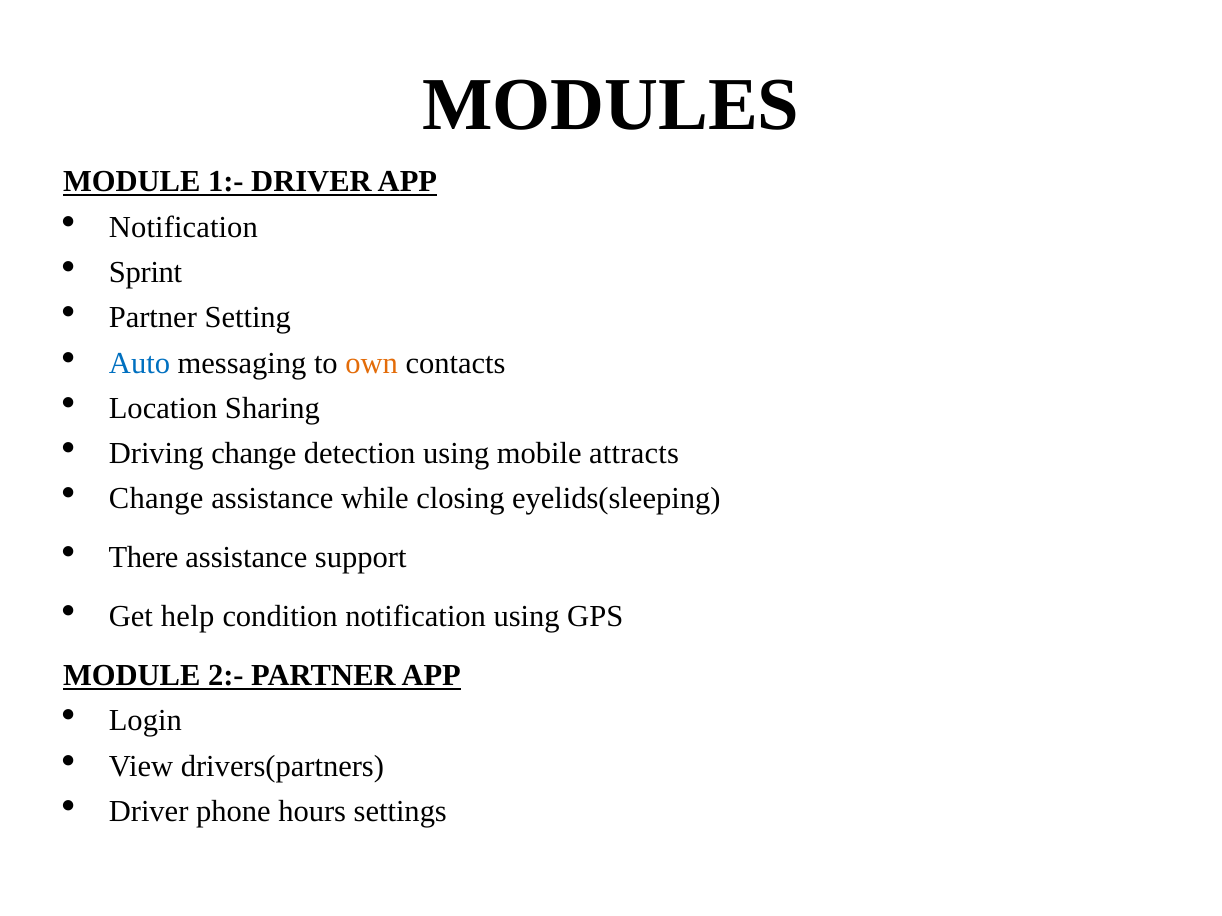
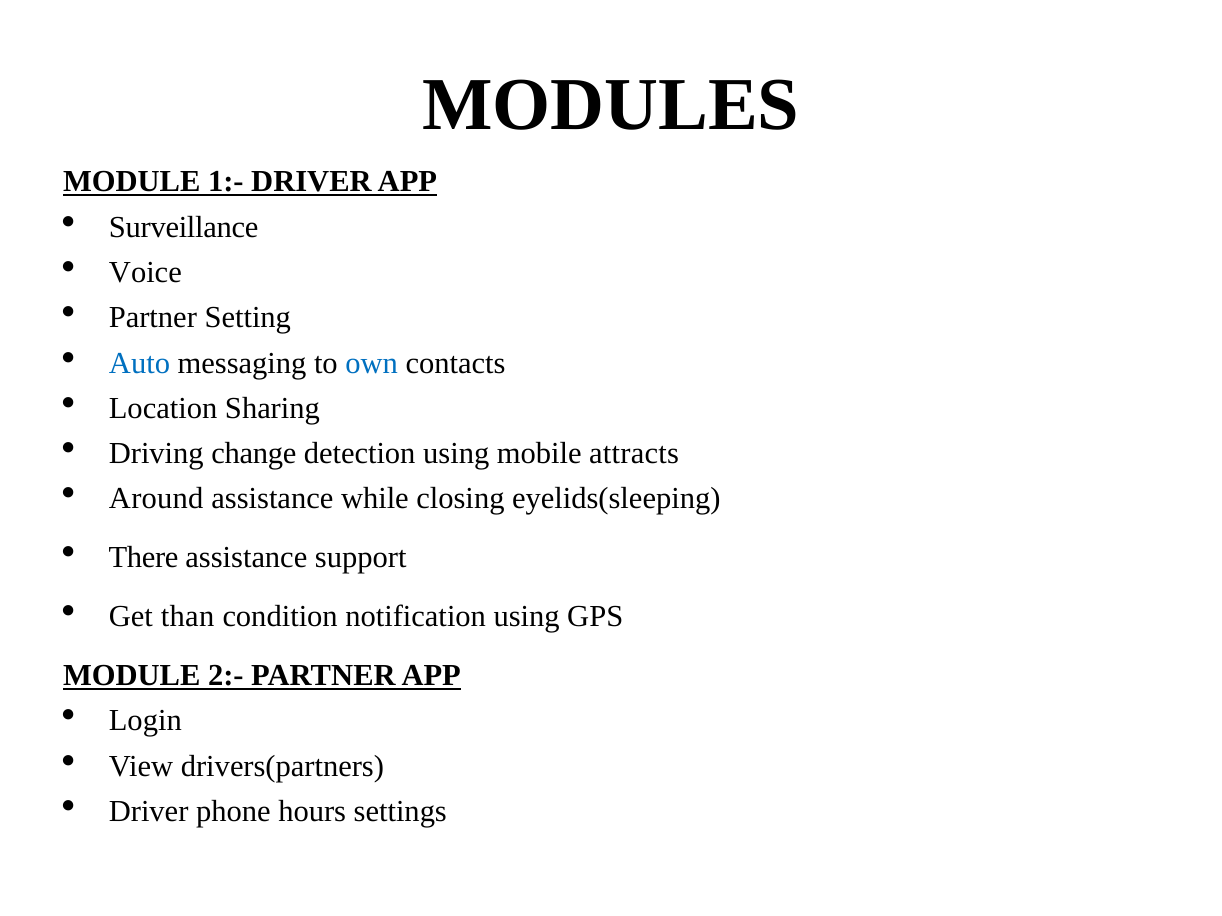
Notification at (183, 227): Notification -> Surveillance
Sprint: Sprint -> Voice
own colour: orange -> blue
Change at (156, 499): Change -> Around
help: help -> than
